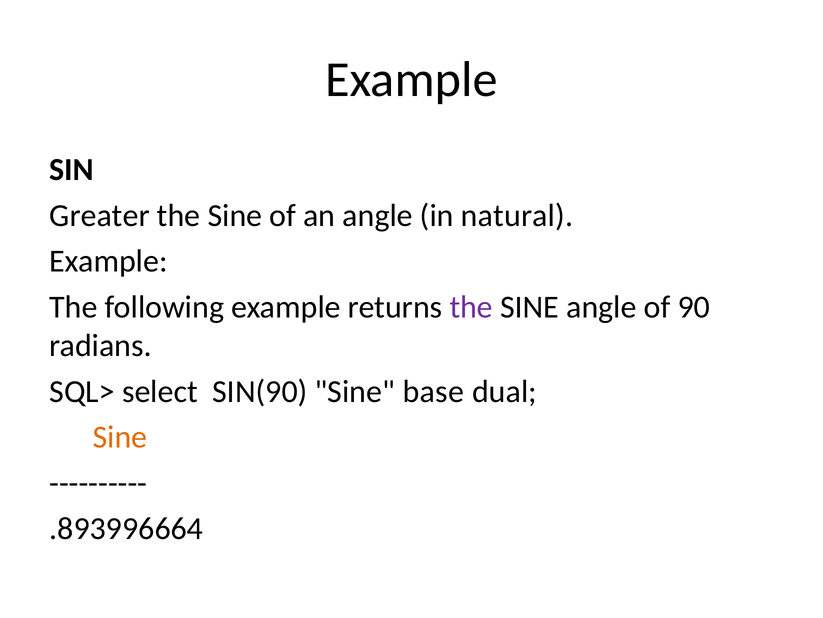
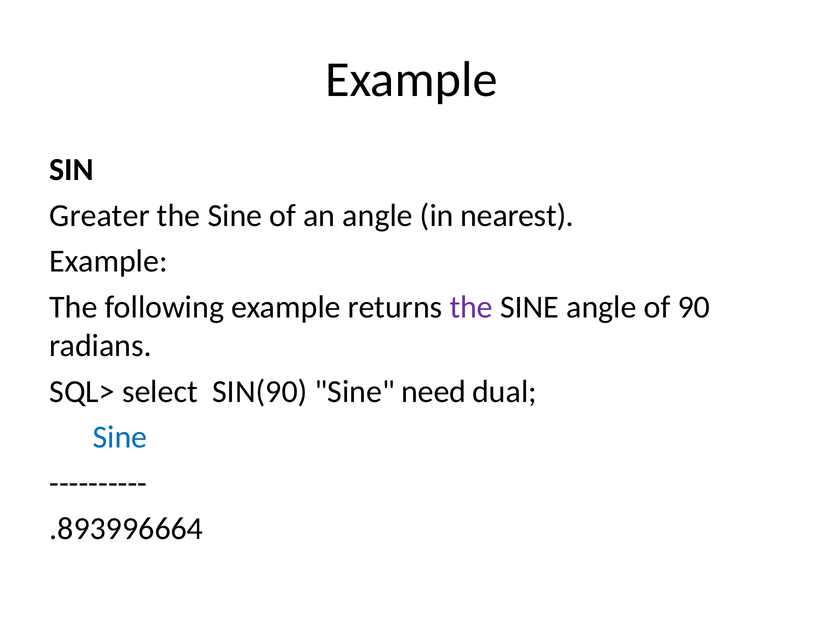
natural: natural -> nearest
base: base -> need
Sine at (120, 437) colour: orange -> blue
